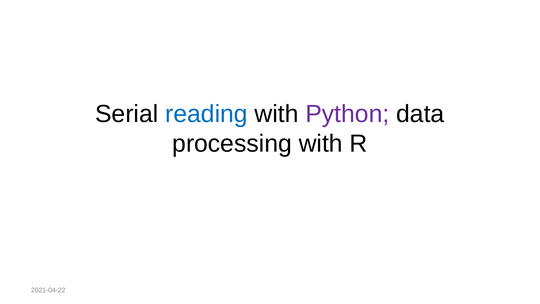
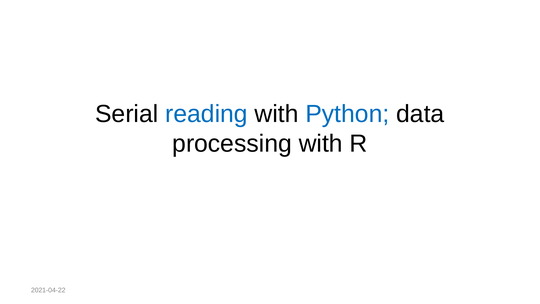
Python colour: purple -> blue
